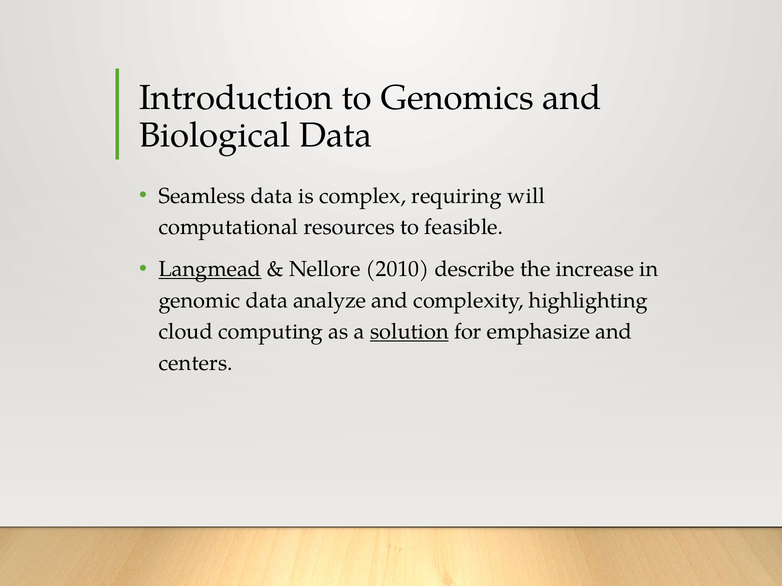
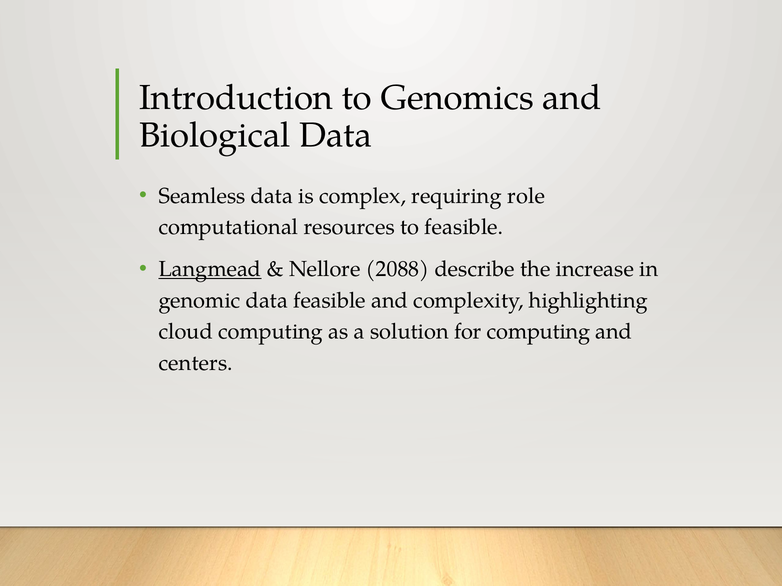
will: will -> role
2010: 2010 -> 2088
data analyze: analyze -> feasible
solution underline: present -> none
for emphasize: emphasize -> computing
